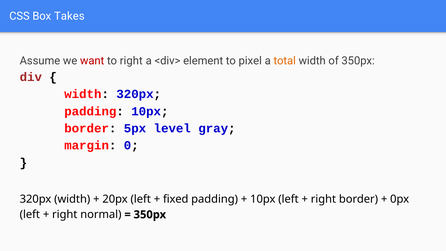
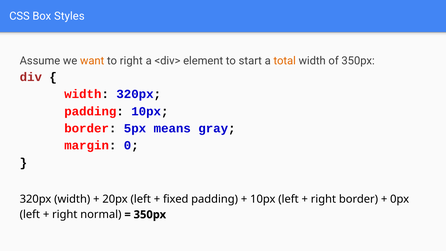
Takes: Takes -> Styles
want colour: red -> orange
pixel: pixel -> start
level: level -> means
